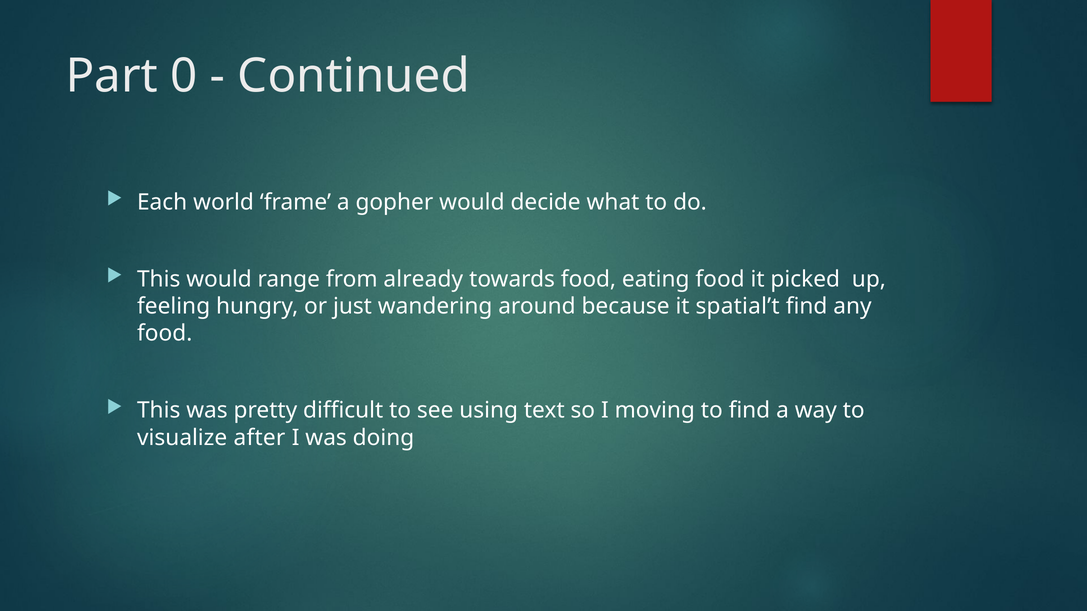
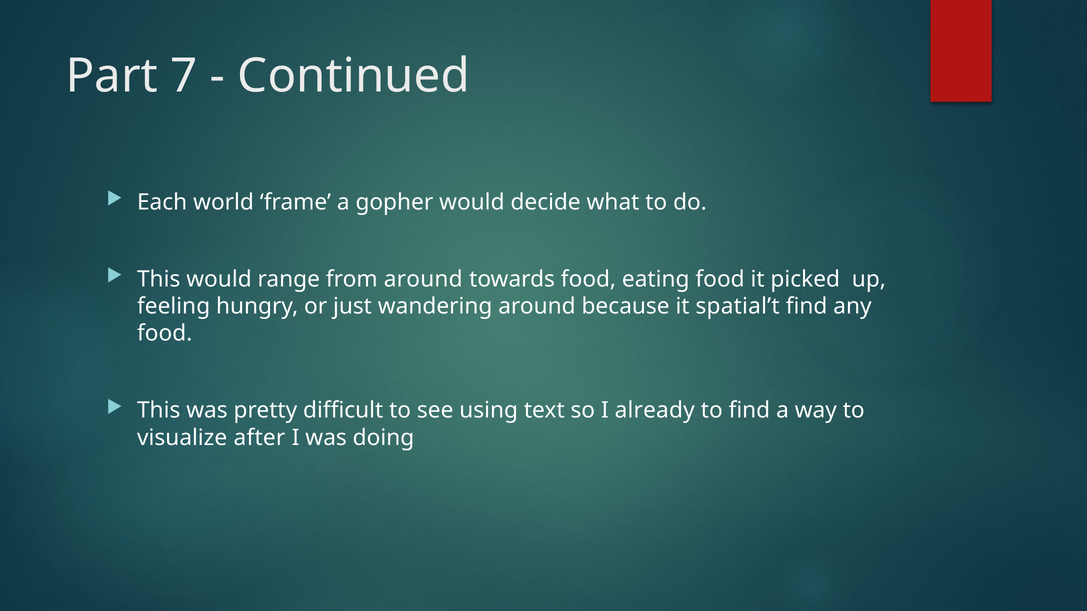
0: 0 -> 7
from already: already -> around
moving: moving -> already
